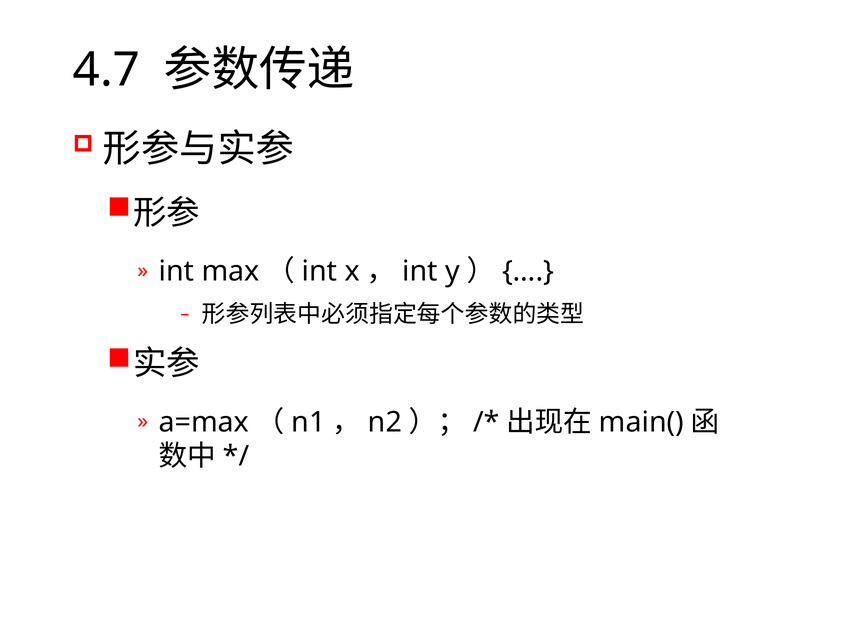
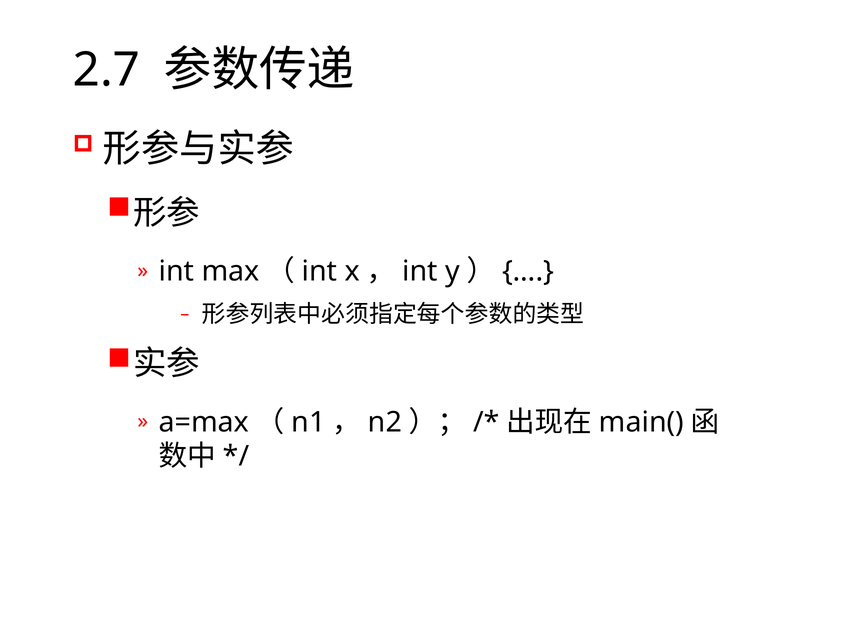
4.7: 4.7 -> 2.7
